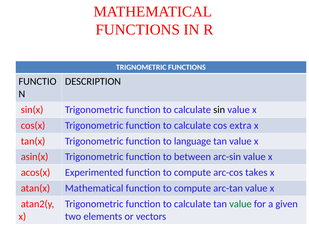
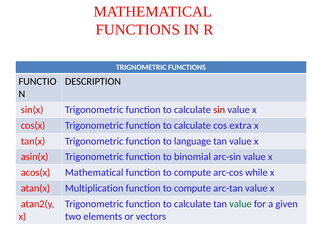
sin colour: black -> red
between: between -> binomial
acos(x Experimented: Experimented -> Mathematical
takes: takes -> while
atan(x Mathematical: Mathematical -> Multiplication
